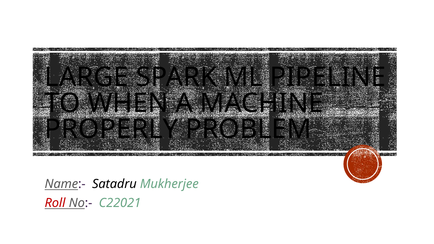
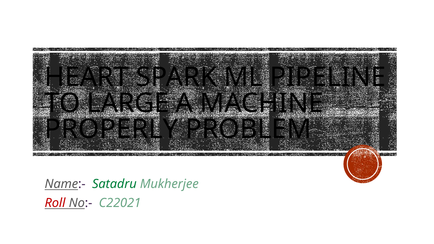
LARGE: LARGE -> HEART
WHEN: WHEN -> LARGE
Satadru colour: black -> green
